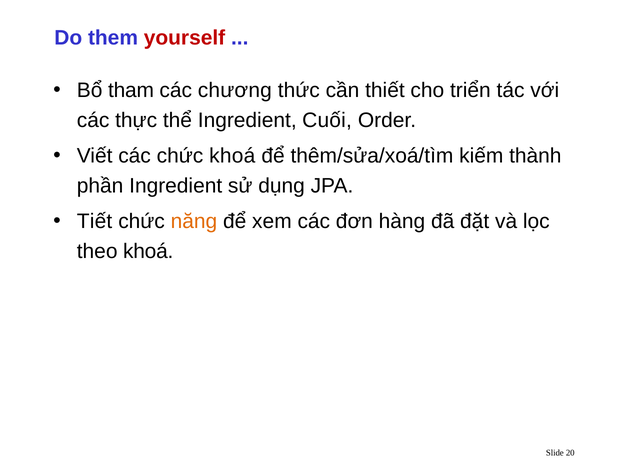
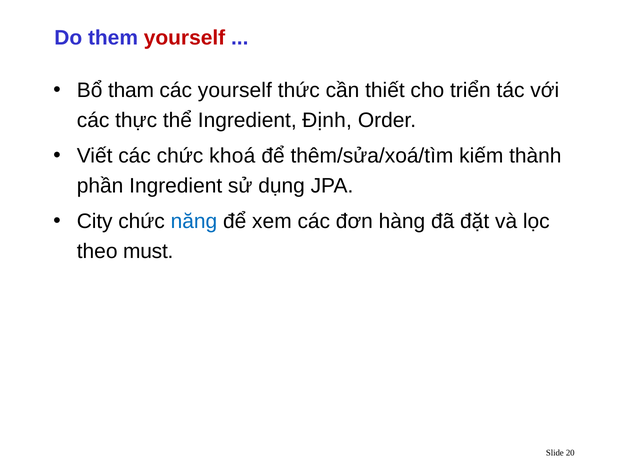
các chương: chương -> yourself
Cuối: Cuối -> Định
Tiết: Tiết -> City
năng colour: orange -> blue
theo khoá: khoá -> must
